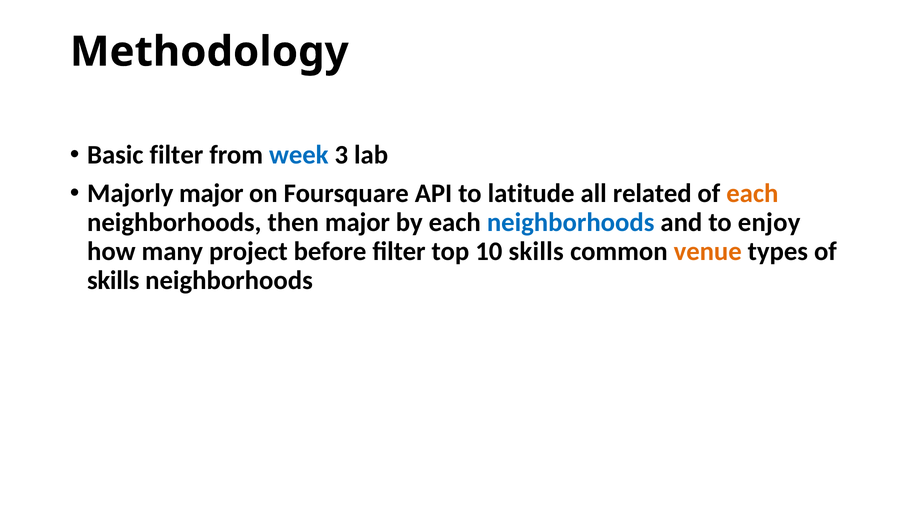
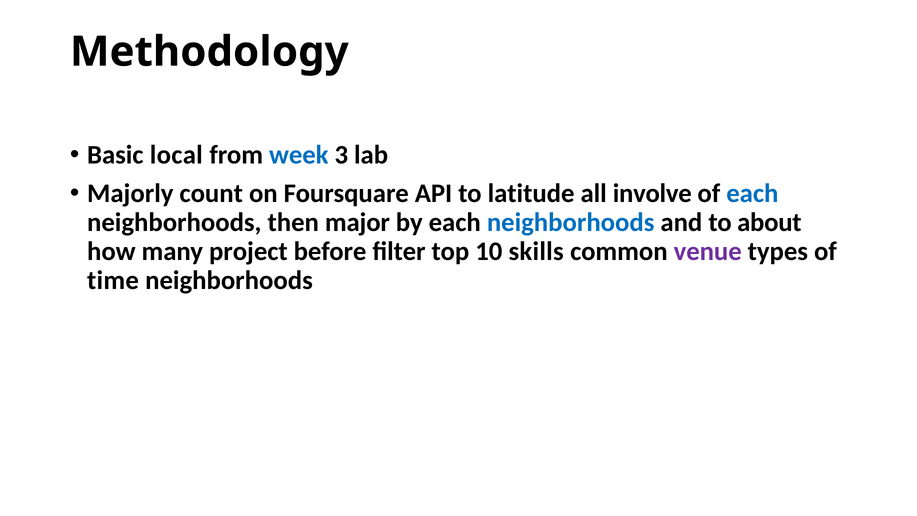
Basic filter: filter -> local
Majorly major: major -> count
related: related -> involve
each at (752, 193) colour: orange -> blue
enjoy: enjoy -> about
venue colour: orange -> purple
skills at (113, 280): skills -> time
